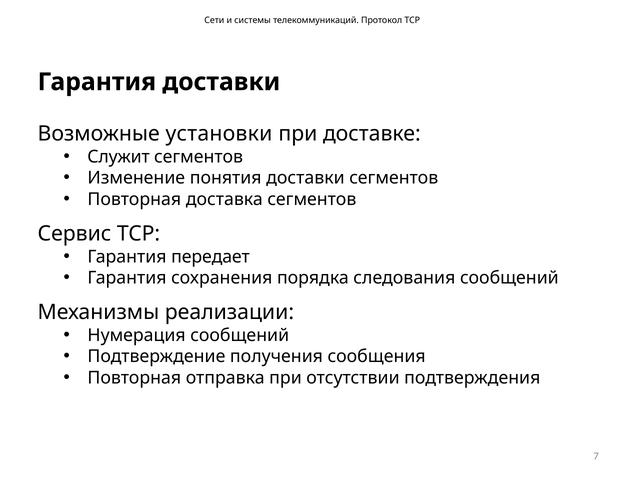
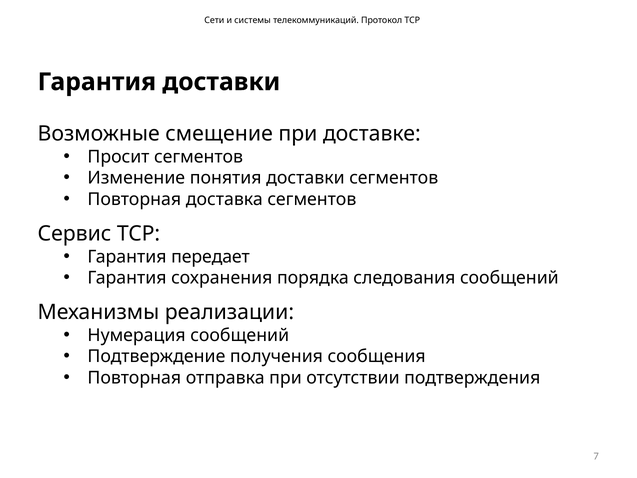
установки: установки -> смещение
Служит: Служит -> Просит
